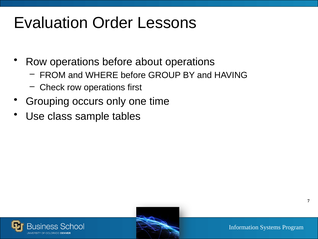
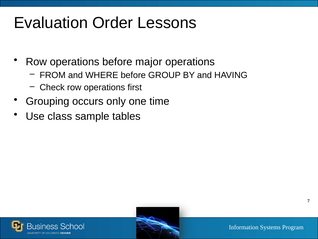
about: about -> major
